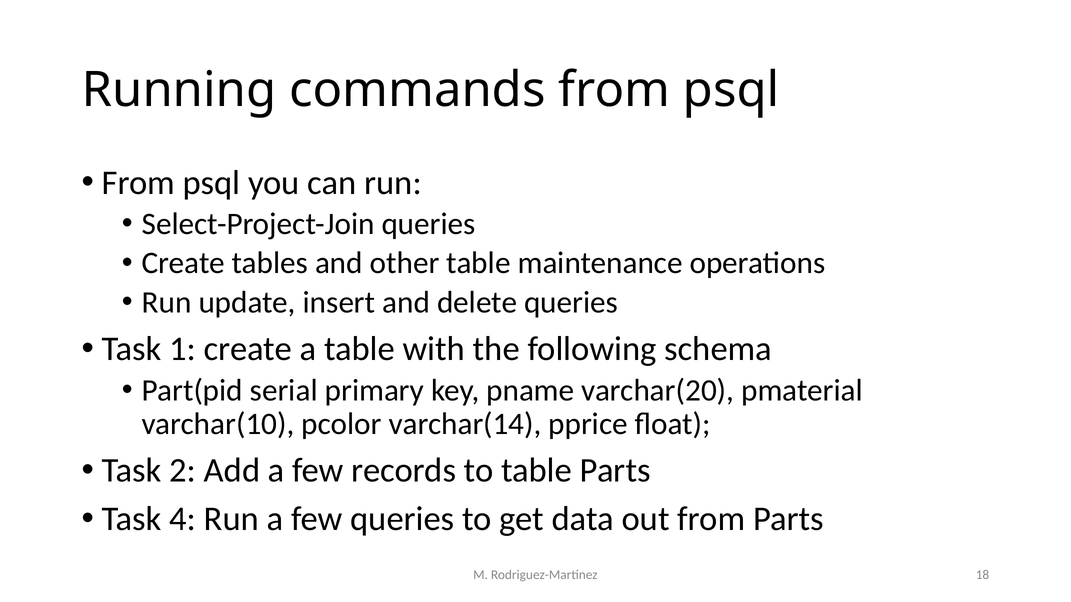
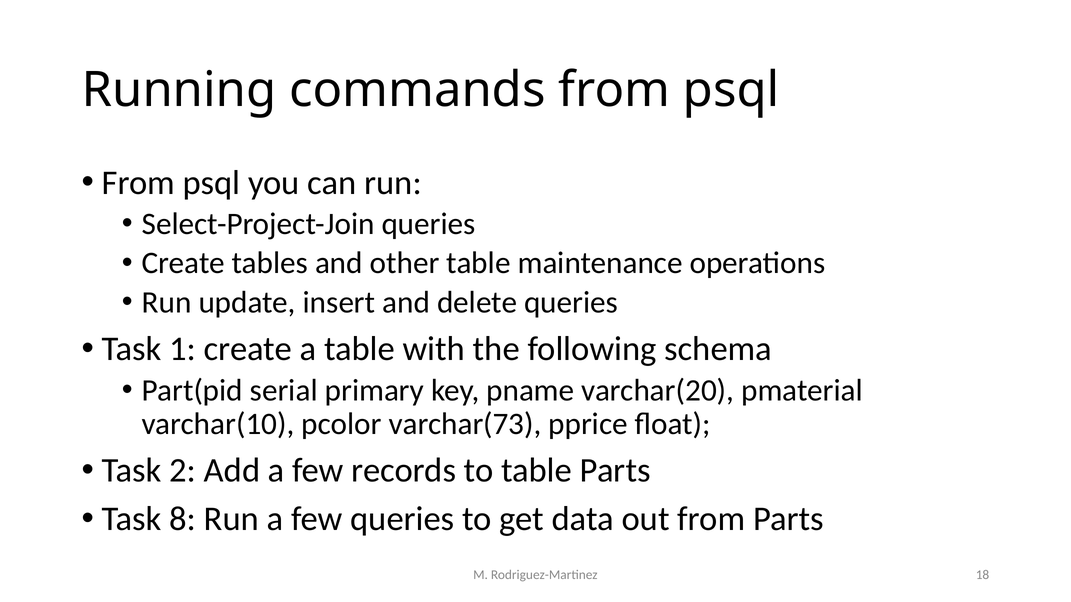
varchar(14: varchar(14 -> varchar(73
4: 4 -> 8
